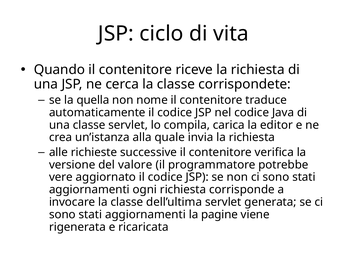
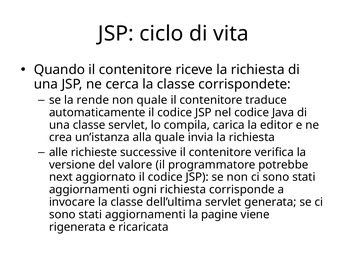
quella: quella -> rende
non nome: nome -> quale
vere: vere -> next
